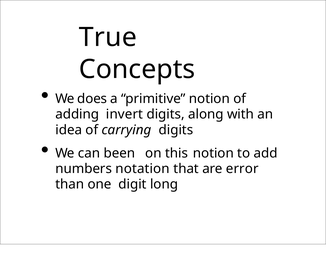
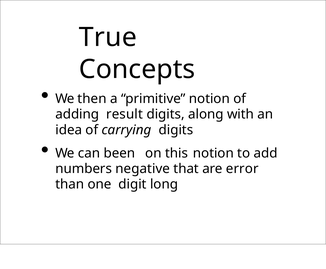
does: does -> then
invert: invert -> result
notation: notation -> negative
